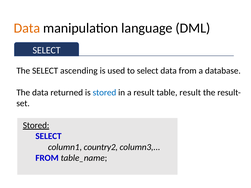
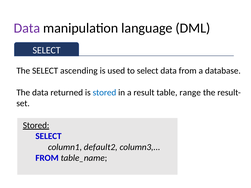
Data at (27, 28) colour: orange -> purple
table result: result -> range
country2: country2 -> default2
